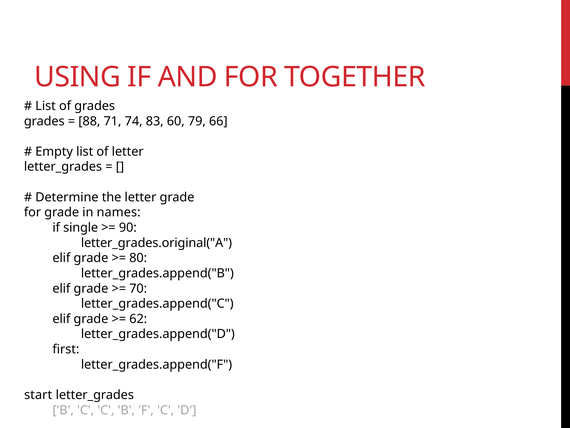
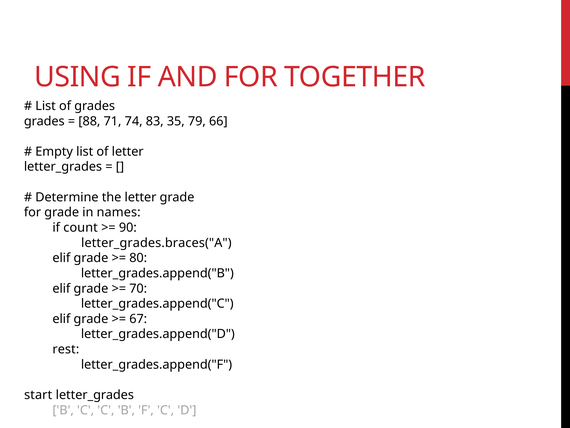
60: 60 -> 35
single: single -> count
letter_grades.original("A: letter_grades.original("A -> letter_grades.braces("A
62: 62 -> 67
first: first -> rest
